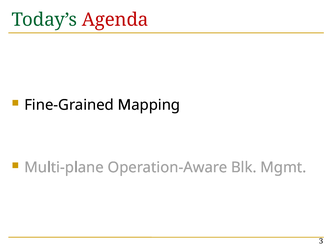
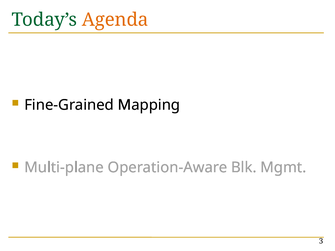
Agenda colour: red -> orange
